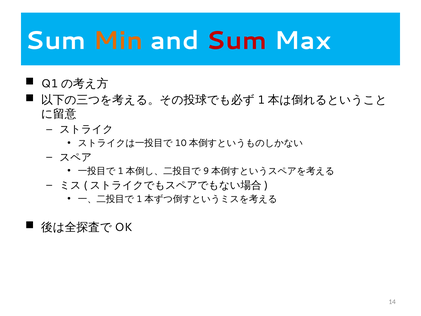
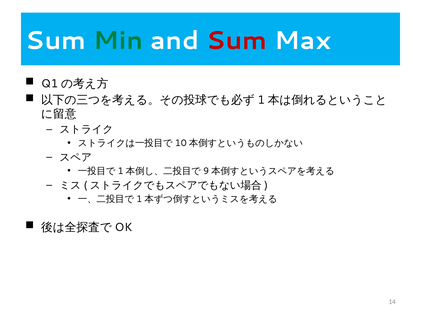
Min colour: orange -> green
